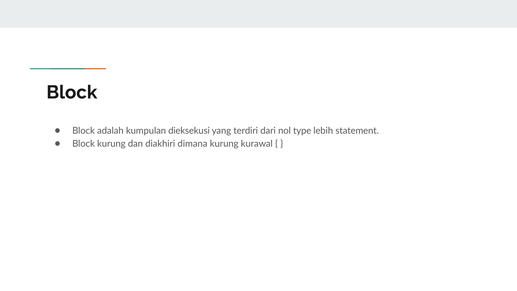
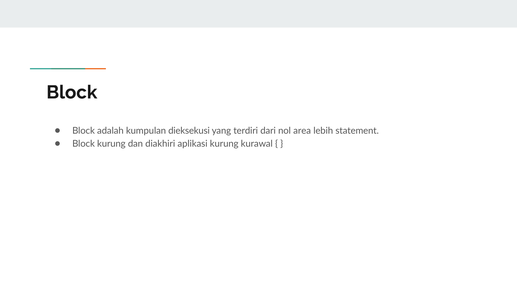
type: type -> area
dimana: dimana -> aplikasi
